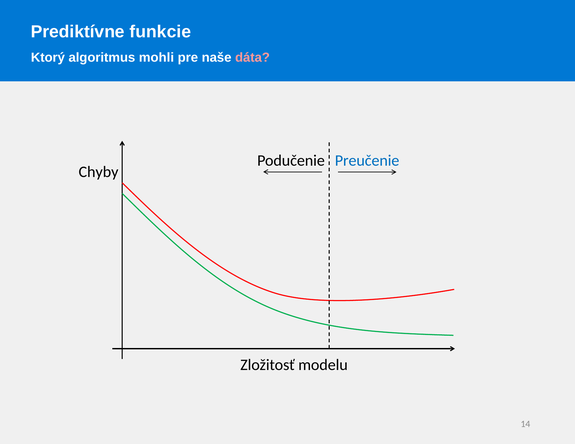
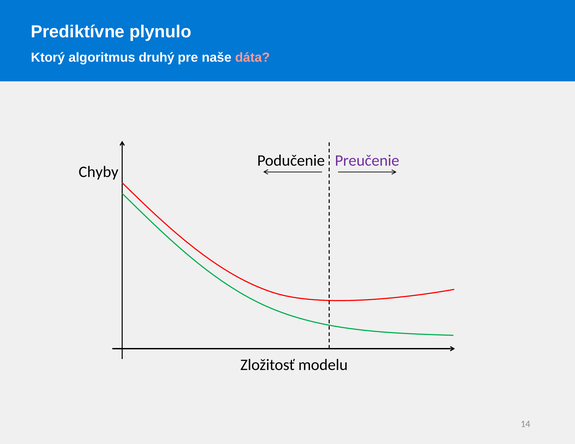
funkcie: funkcie -> plynulo
mohli: mohli -> druhý
Preučenie colour: blue -> purple
